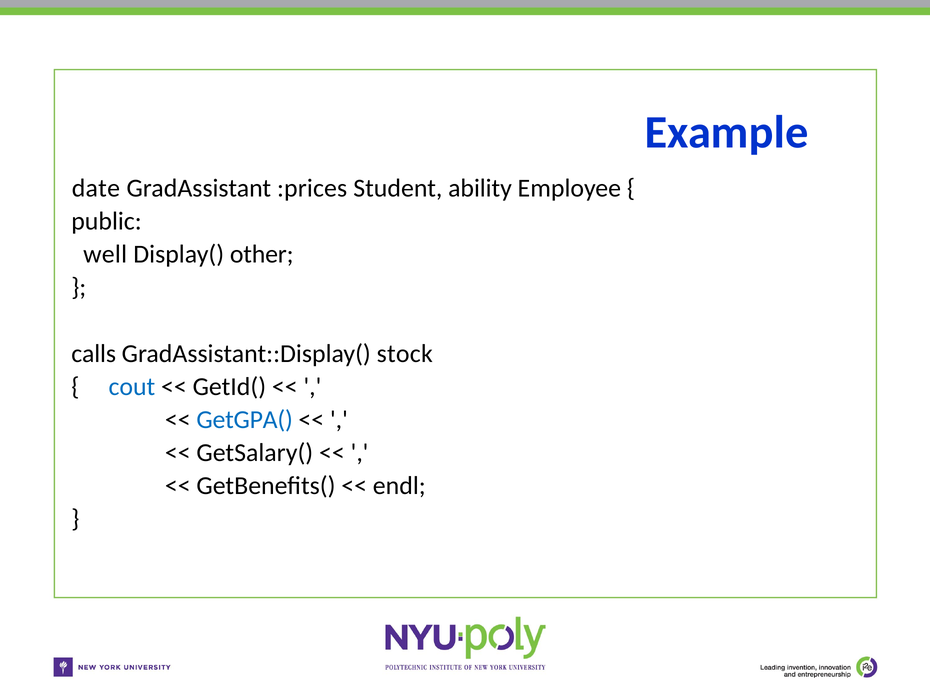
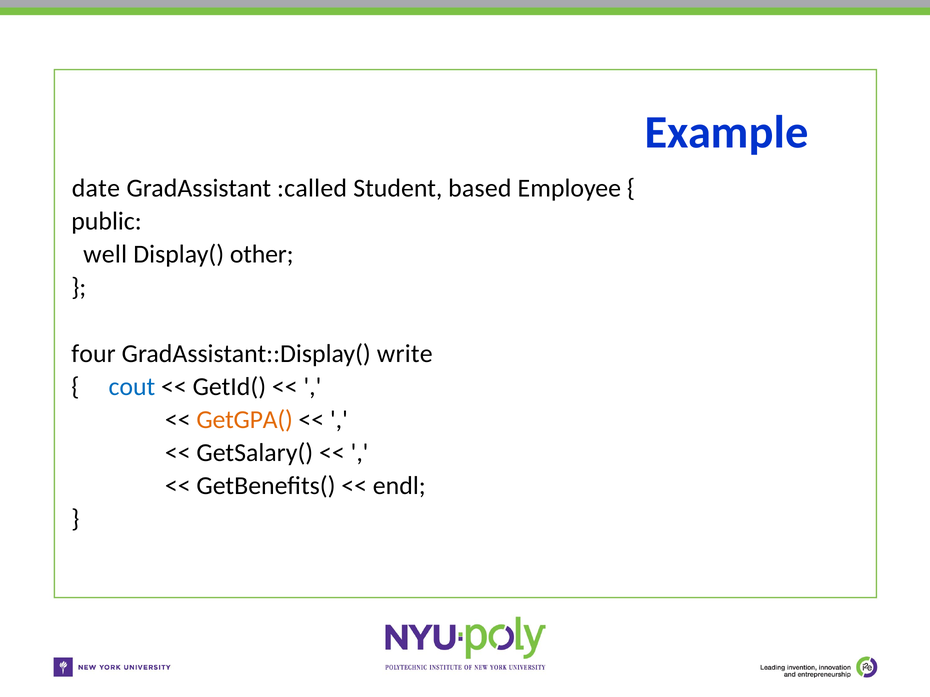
:prices: :prices -> :called
ability: ability -> based
calls: calls -> four
stock: stock -> write
GetGPA( colour: blue -> orange
